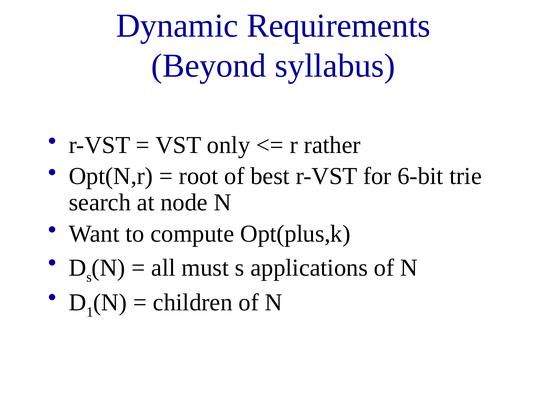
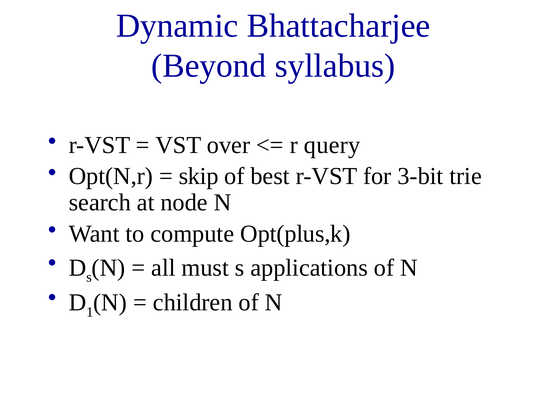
Requirements: Requirements -> Bhattacharjee
only: only -> over
rather: rather -> query
root: root -> skip
6-bit: 6-bit -> 3-bit
